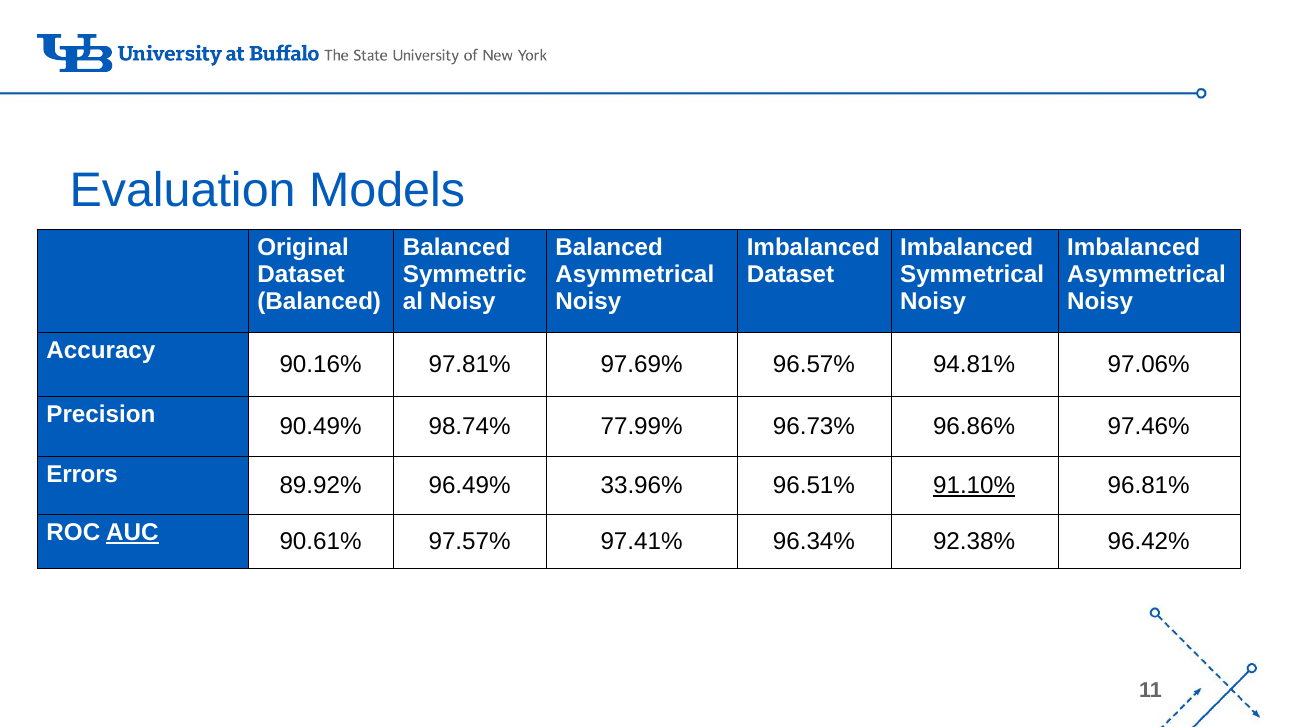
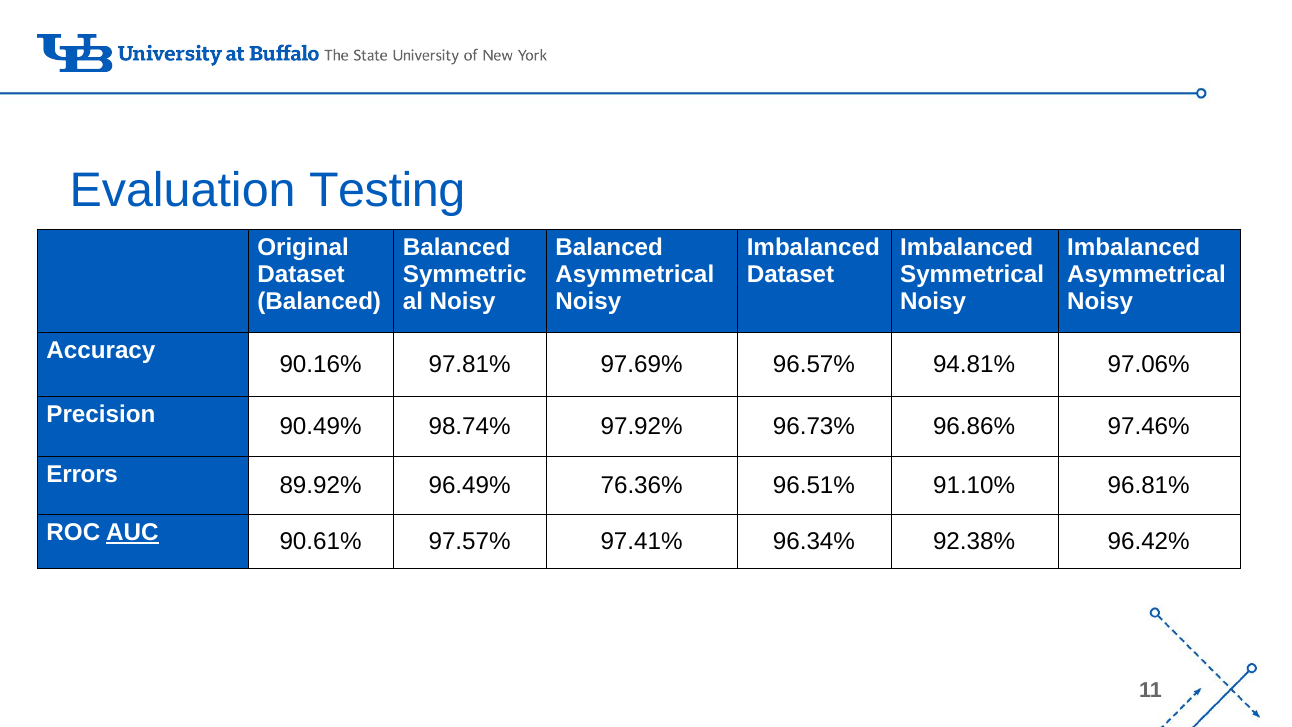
Models: Models -> Testing
77.99%: 77.99% -> 97.92%
33.96%: 33.96% -> 76.36%
91.10% underline: present -> none
